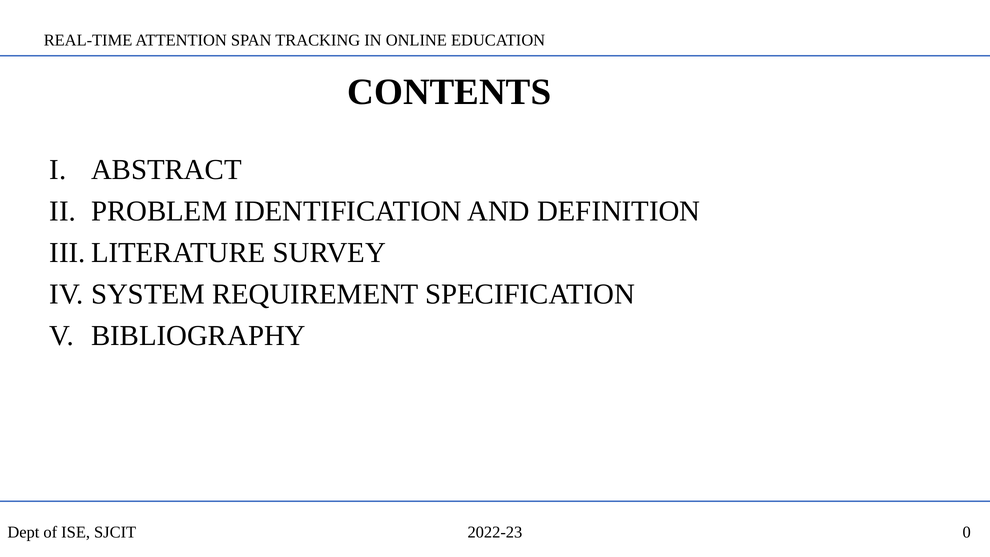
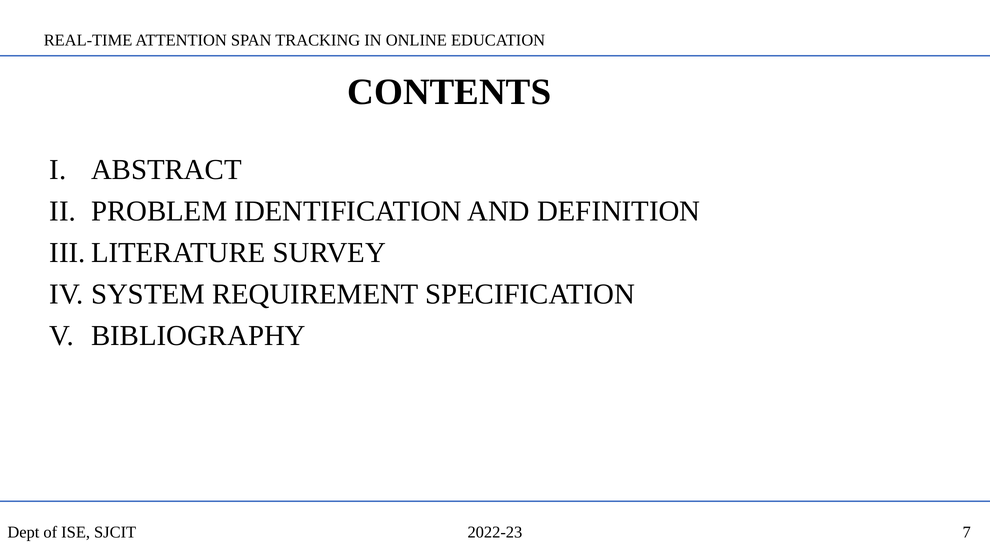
0: 0 -> 7
